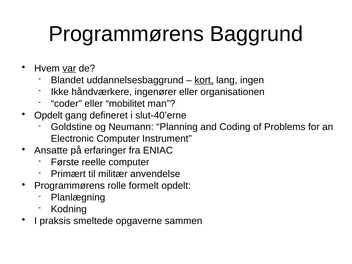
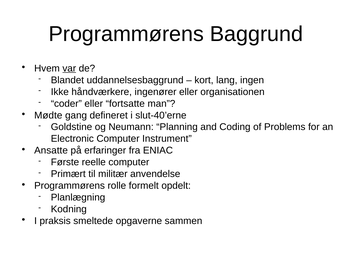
kort underline: present -> none
mobilitet: mobilitet -> fortsatte
Opdelt at (48, 115): Opdelt -> Mødte
